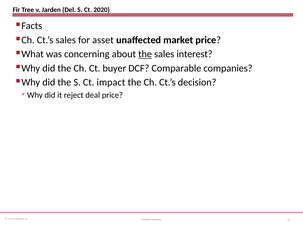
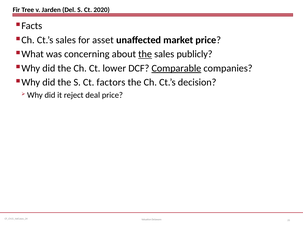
interest: interest -> publicly
buyer: buyer -> lower
Comparable underline: none -> present
impact: impact -> factors
